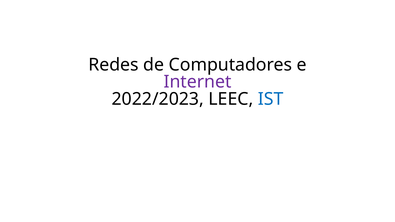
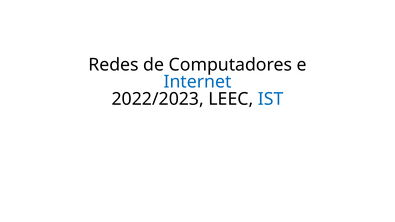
Internet colour: purple -> blue
